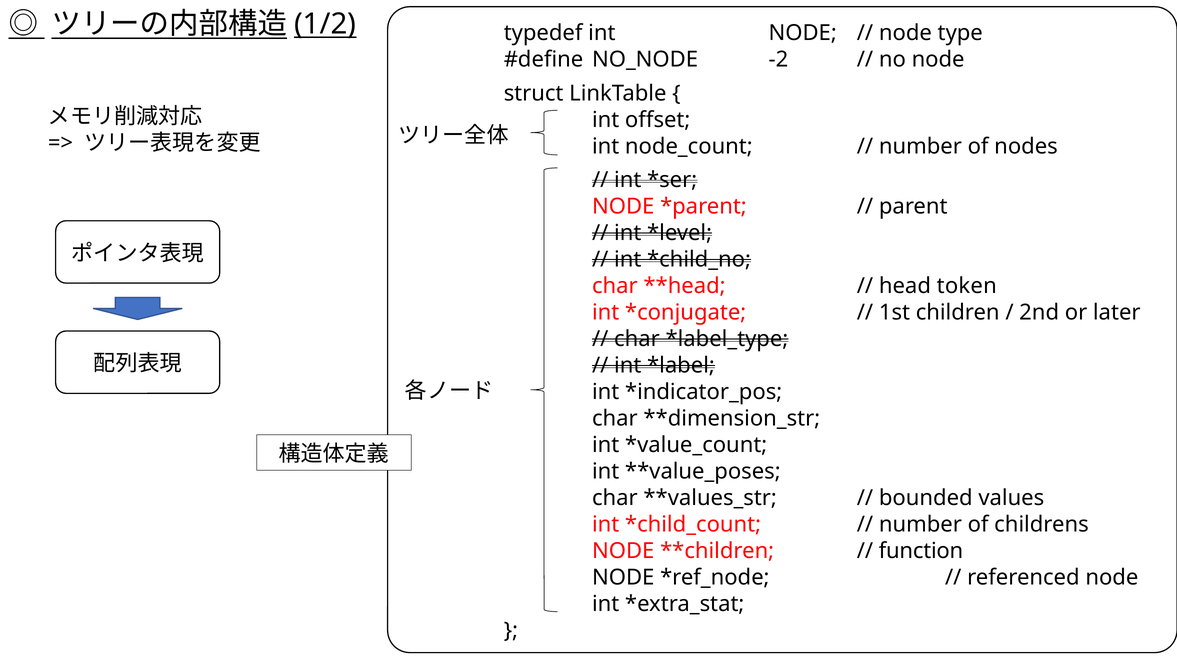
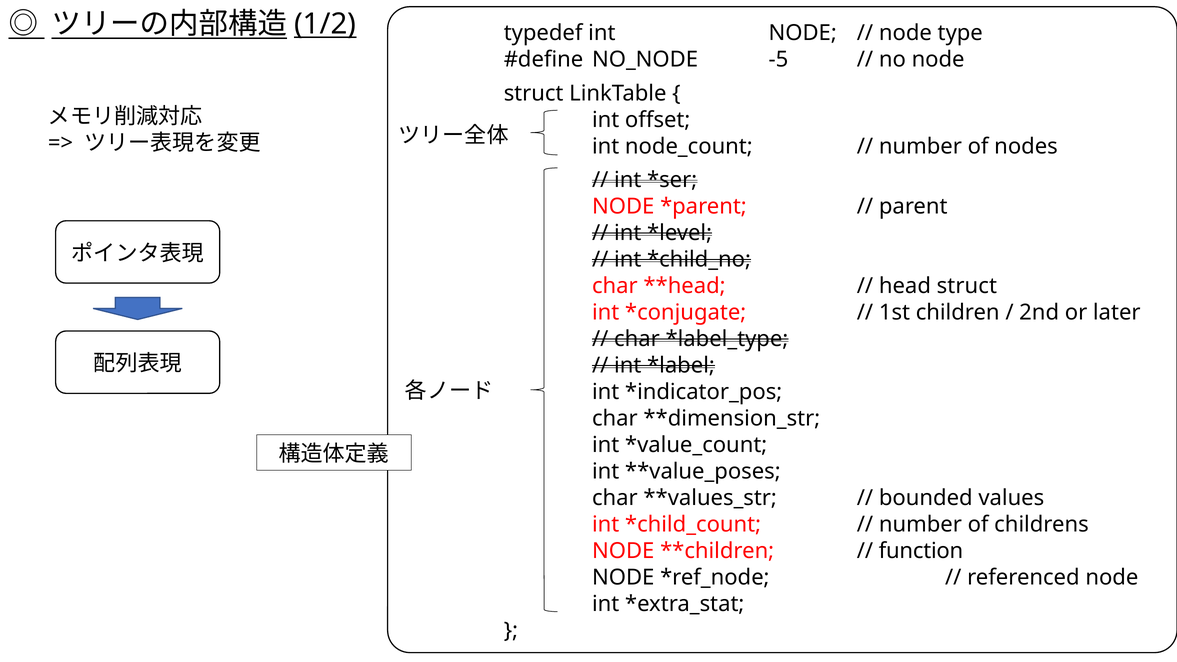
-2: -2 -> -5
head token: token -> struct
